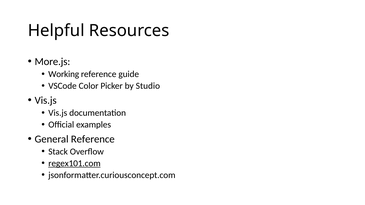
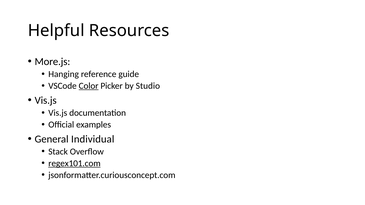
Working: Working -> Hanging
Color underline: none -> present
General Reference: Reference -> Individual
